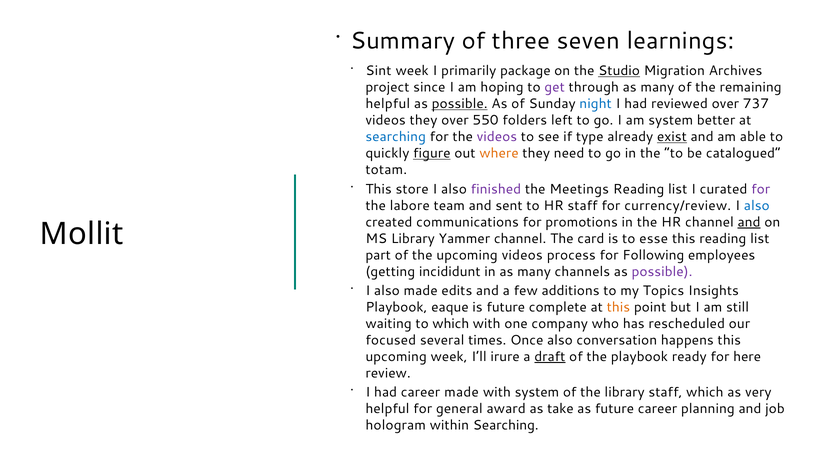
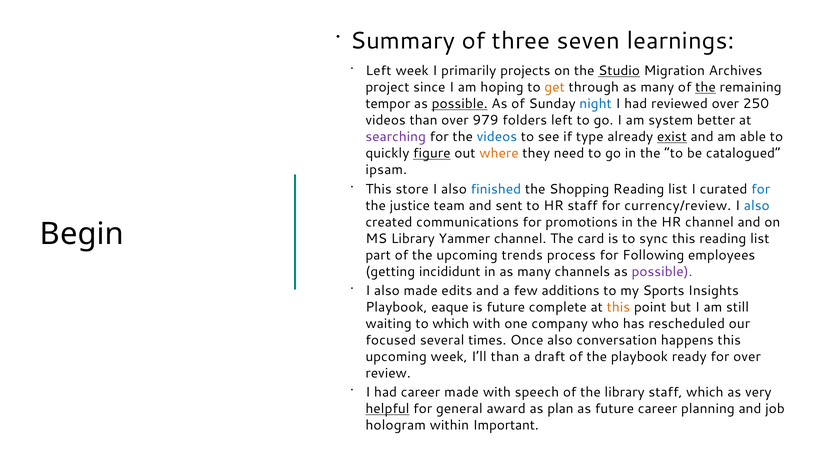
Sint at (378, 71): Sint -> Left
package: package -> projects
get colour: purple -> orange
the at (705, 87) underline: none -> present
helpful at (388, 104): helpful -> tempor
737: 737 -> 250
videos they: they -> than
550: 550 -> 979
searching at (396, 137) colour: blue -> purple
videos at (497, 137) colour: purple -> blue
totam: totam -> ipsam
finished colour: purple -> blue
Meetings: Meetings -> Shopping
for at (761, 189) colour: purple -> blue
labore: labore -> justice
and at (749, 222) underline: present -> none
Mollit: Mollit -> Begin
esse: esse -> sync
upcoming videos: videos -> trends
Topics: Topics -> Sports
I’ll irure: irure -> than
draft underline: present -> none
for here: here -> over
with system: system -> speech
helpful at (387, 409) underline: none -> present
take: take -> plan
within Searching: Searching -> Important
